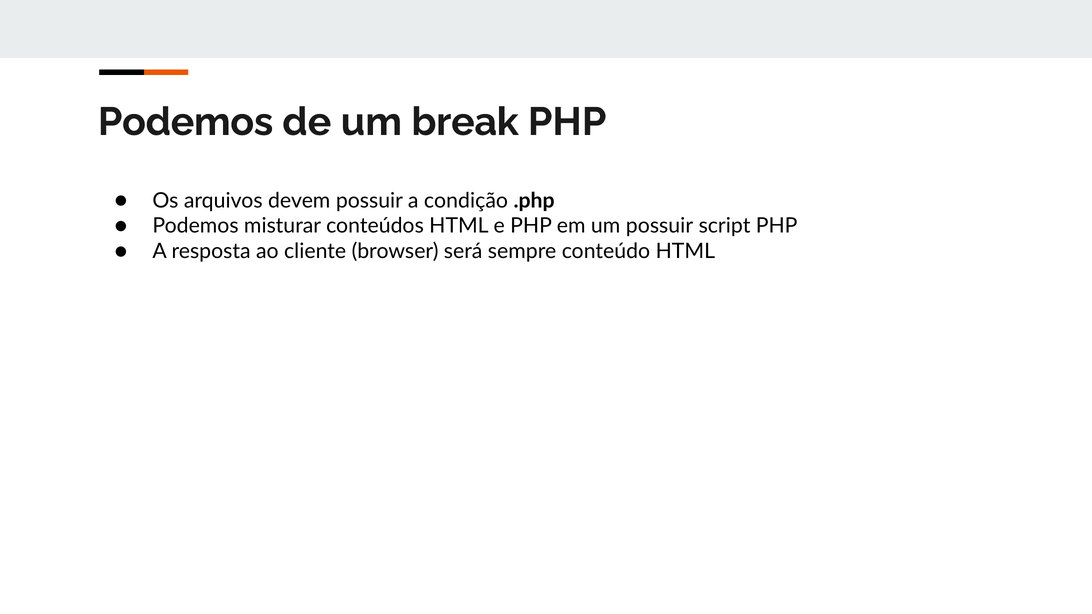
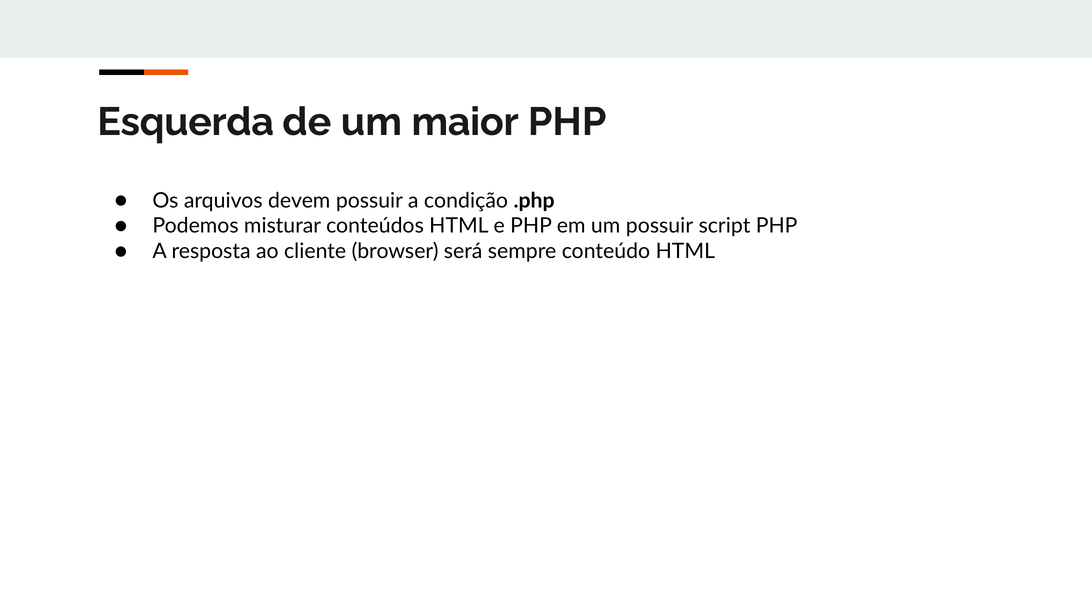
Podemos at (186, 122): Podemos -> Esquerda
break: break -> maior
